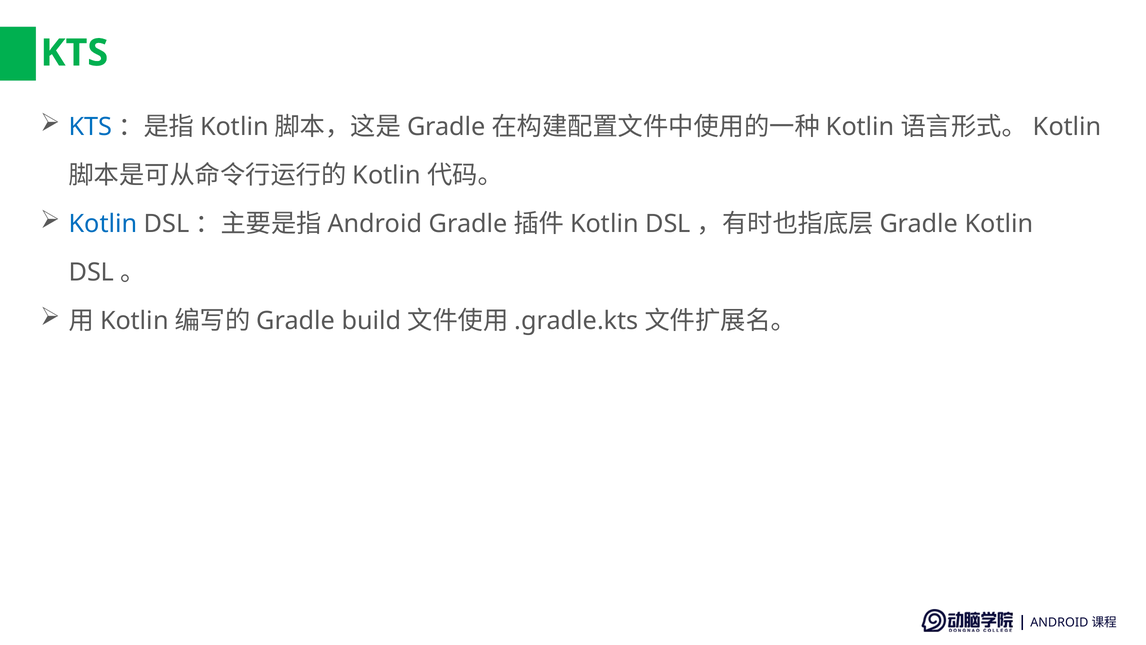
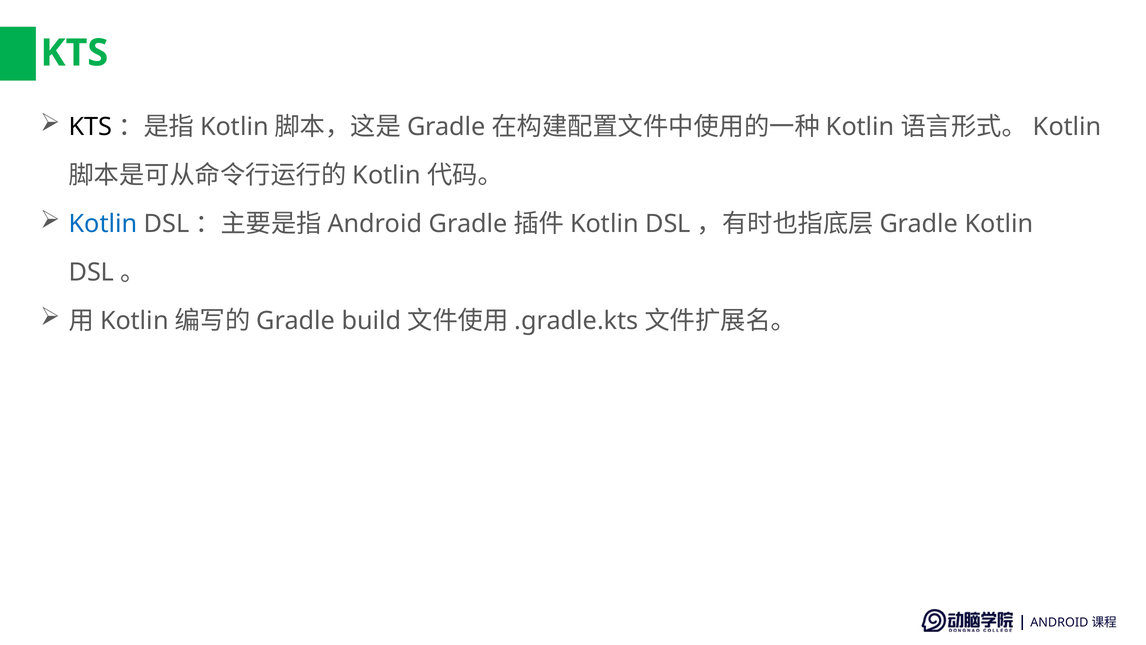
KTS at (90, 127) colour: blue -> black
